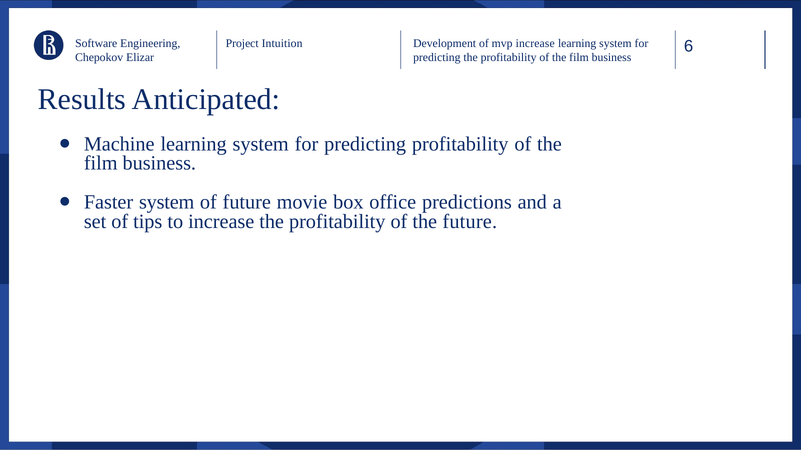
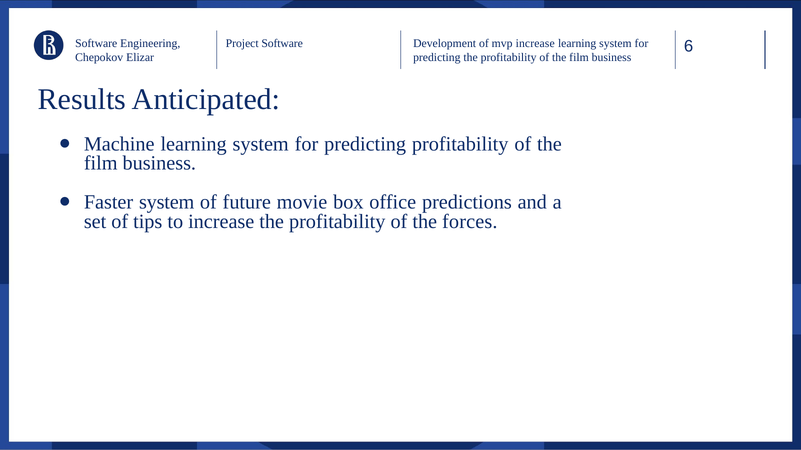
Project Intuition: Intuition -> Software
the future: future -> forces
